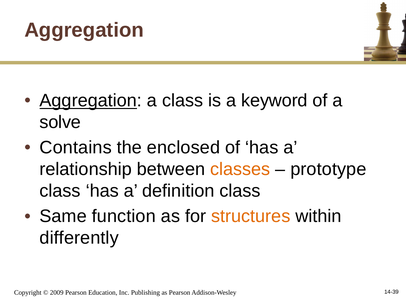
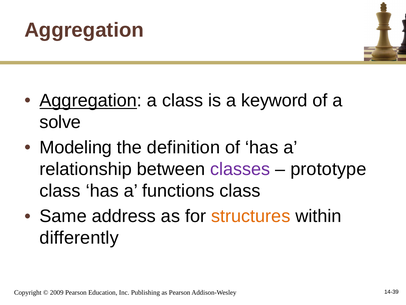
Contains: Contains -> Modeling
enclosed: enclosed -> definition
classes colour: orange -> purple
definition: definition -> functions
function: function -> address
